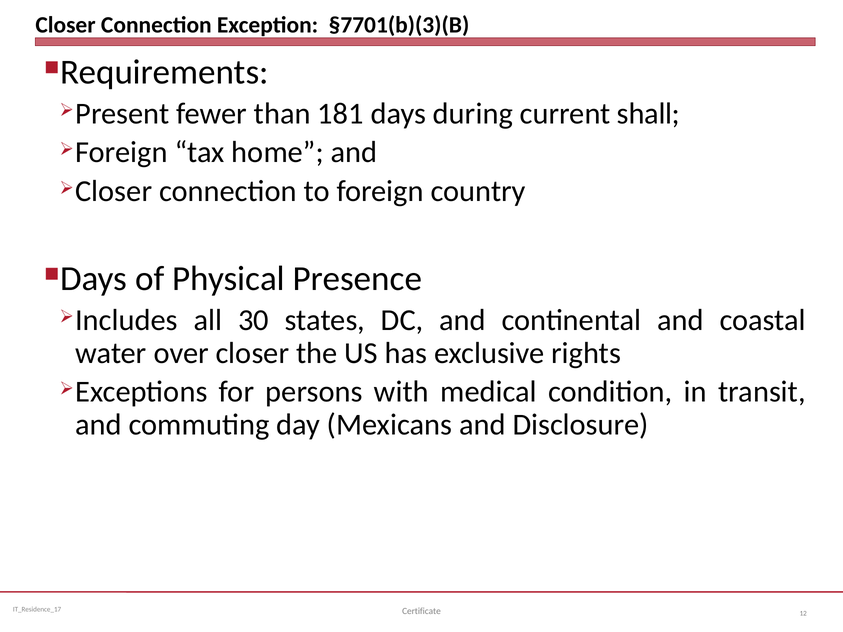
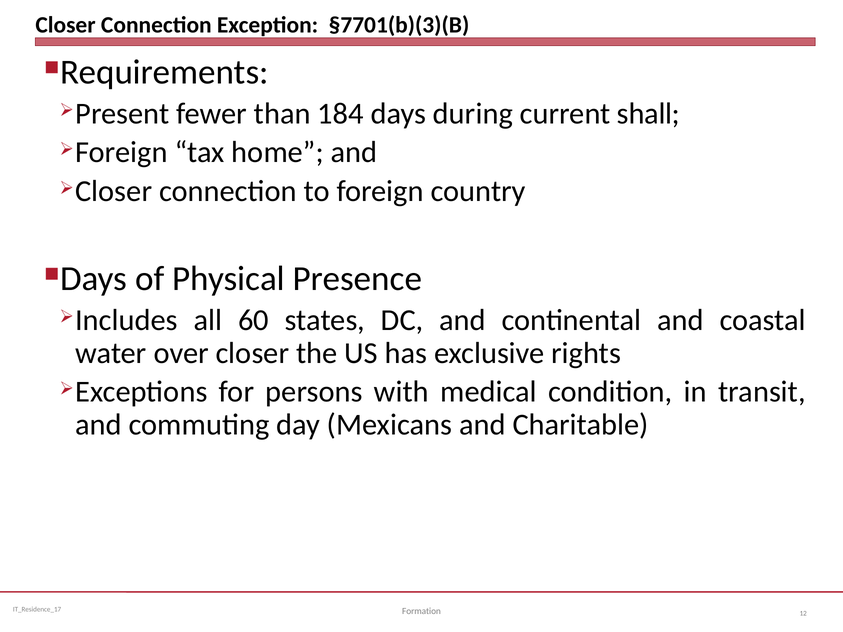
181: 181 -> 184
30: 30 -> 60
Disclosure: Disclosure -> Charitable
Certificate: Certificate -> Formation
